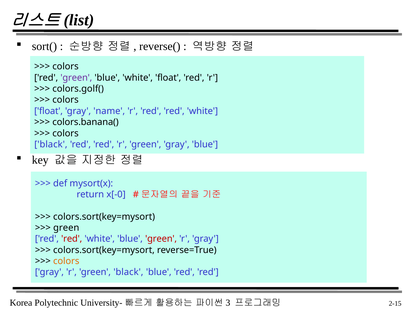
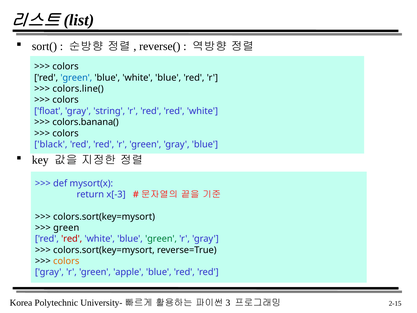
green at (76, 78) colour: purple -> blue
blue white float: float -> blue
colors.golf(: colors.golf( -> colors.line(
name: name -> string
x[-0: x[-0 -> x[-3
green at (161, 239) colour: red -> green
green black: black -> apple
